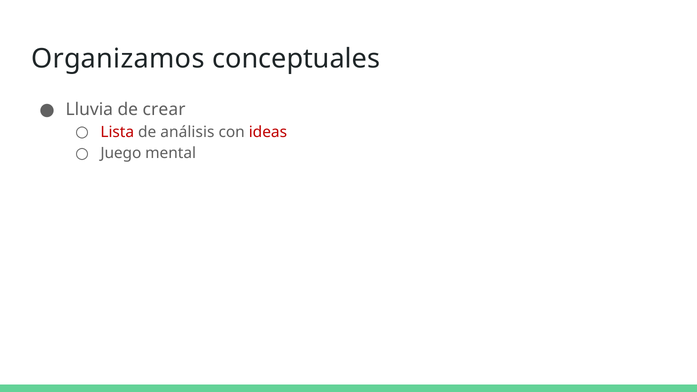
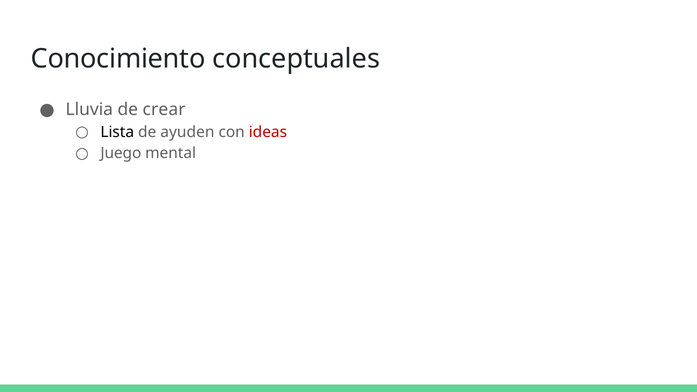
Organizamos: Organizamos -> Conocimiento
Lista colour: red -> black
análisis: análisis -> ayuden
